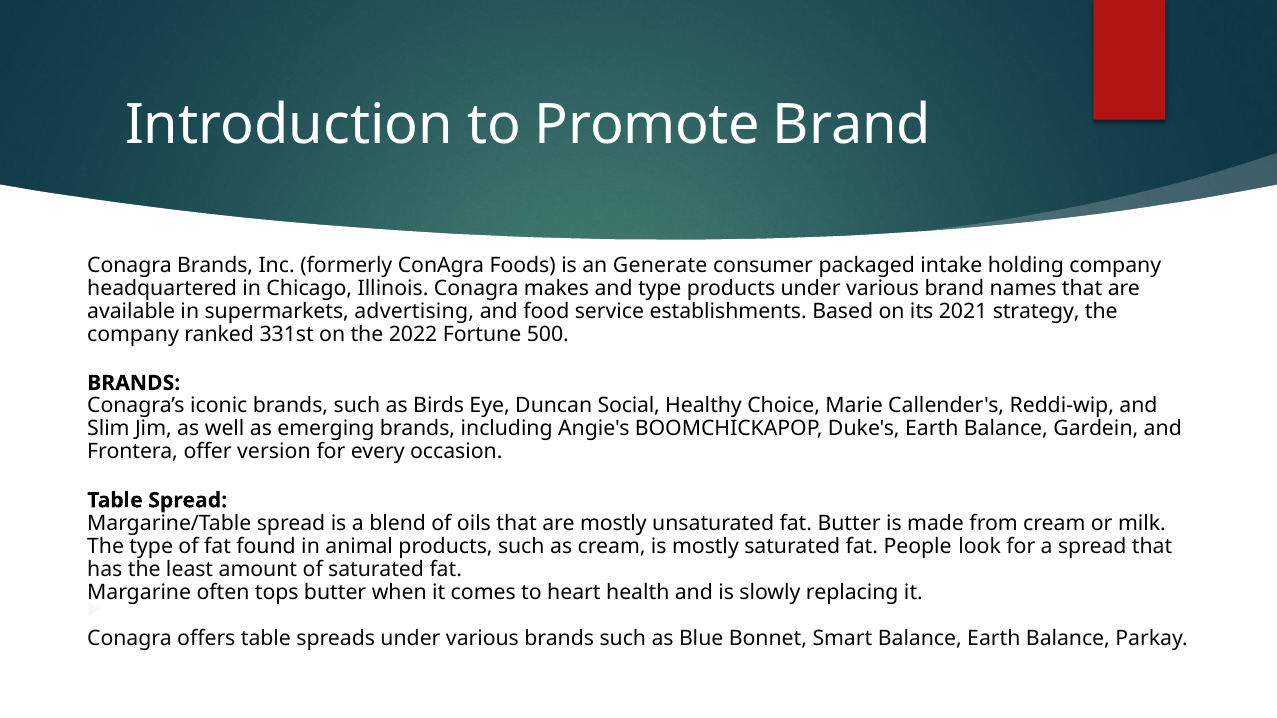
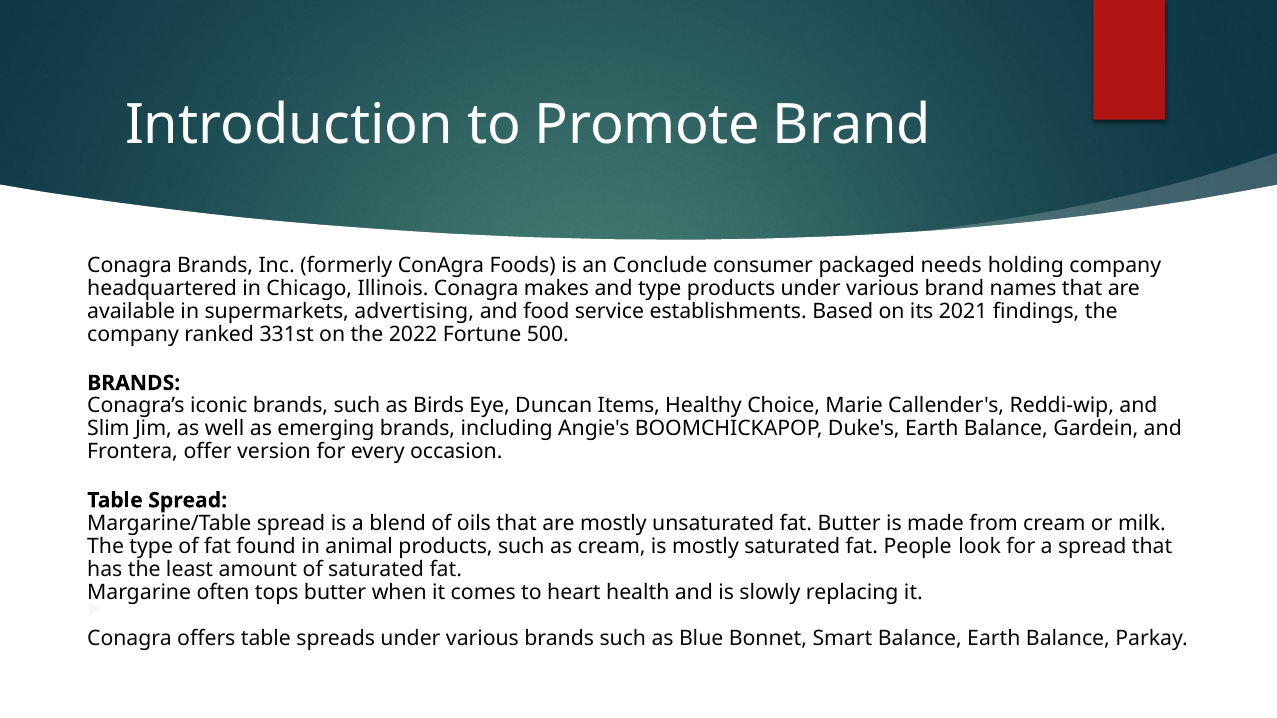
Generate: Generate -> Conclude
intake: intake -> needs
strategy: strategy -> findings
Social: Social -> Items
